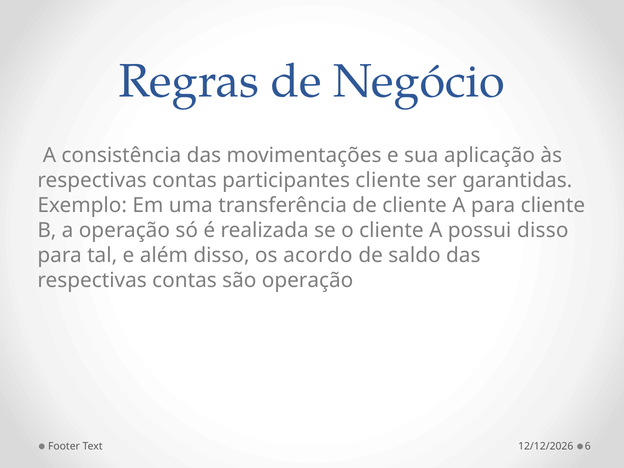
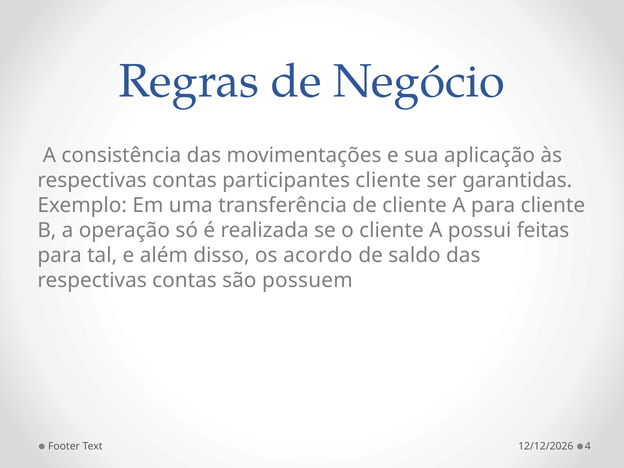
possui disso: disso -> feitas
são operação: operação -> possuem
6: 6 -> 4
